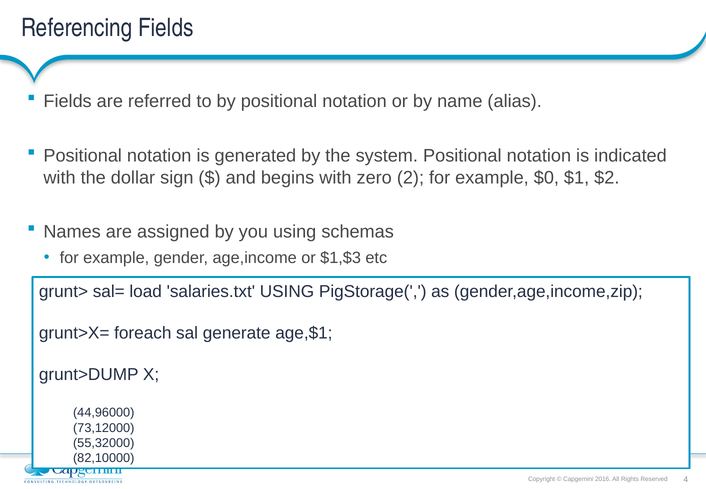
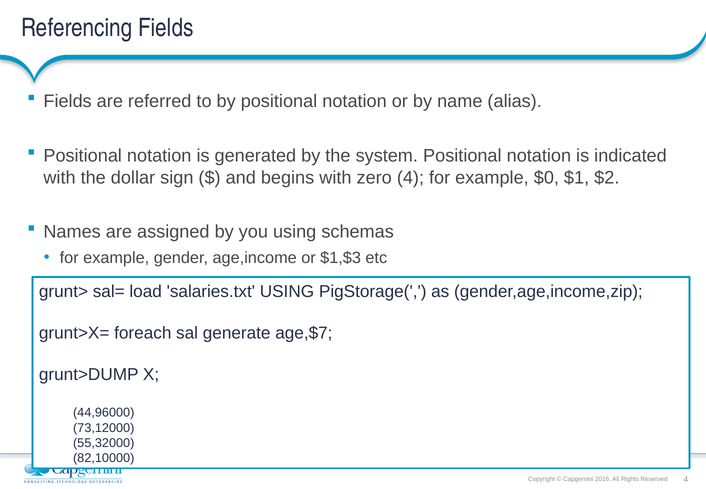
zero 2: 2 -> 4
age,$1: age,$1 -> age,$7
